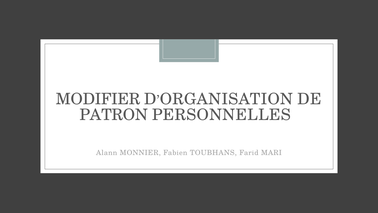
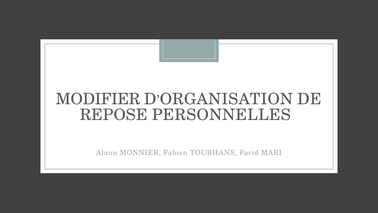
PATRON: PATRON -> REPOSE
